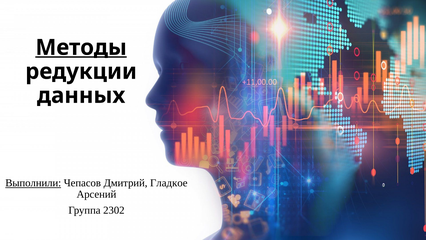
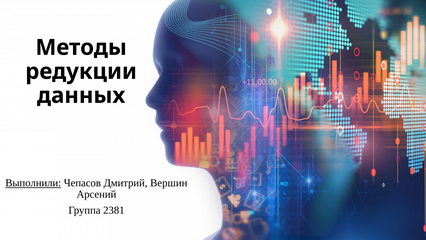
Методы underline: present -> none
Гладкое: Гладкое -> Вершин
2302: 2302 -> 2381
